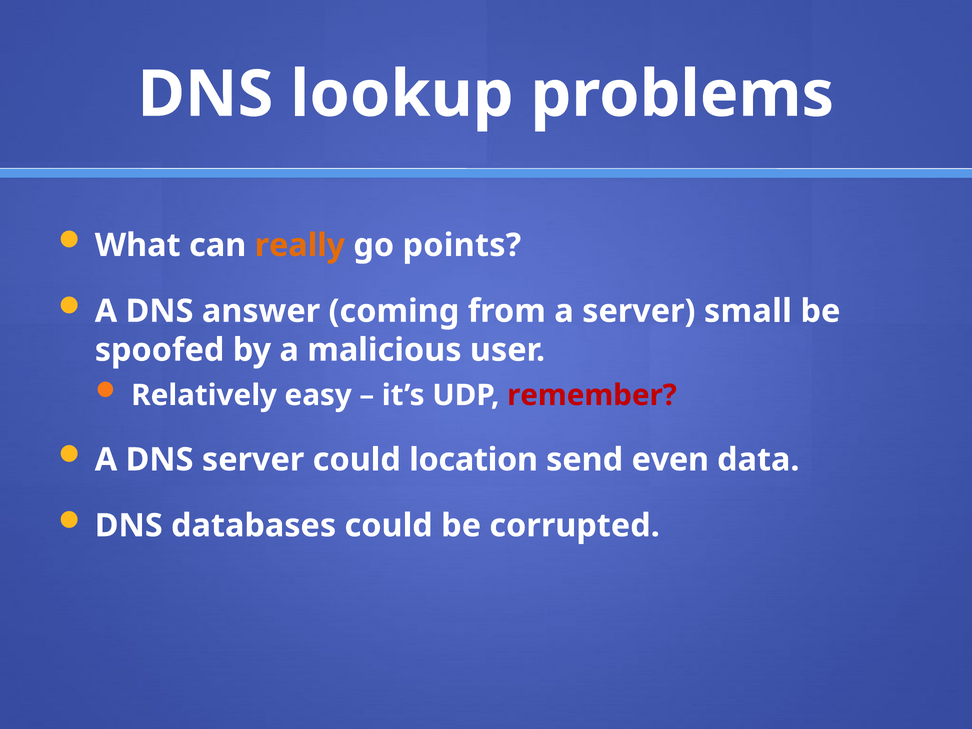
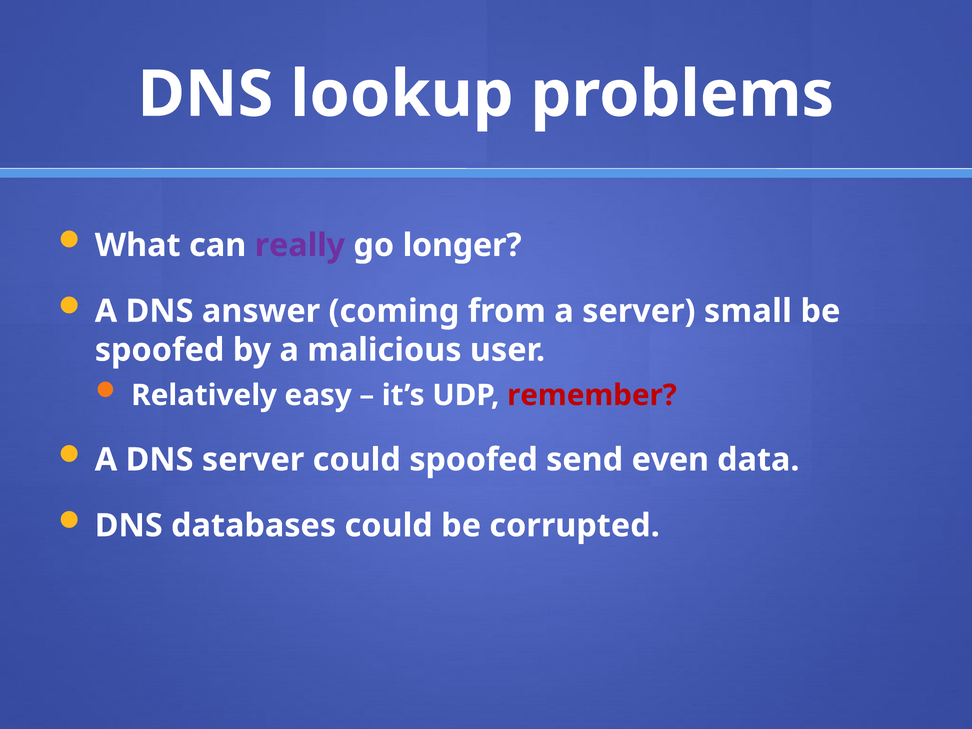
really colour: orange -> purple
points: points -> longer
could location: location -> spoofed
